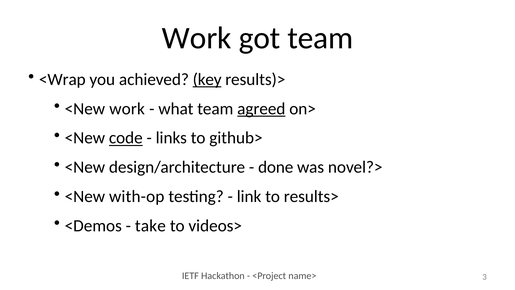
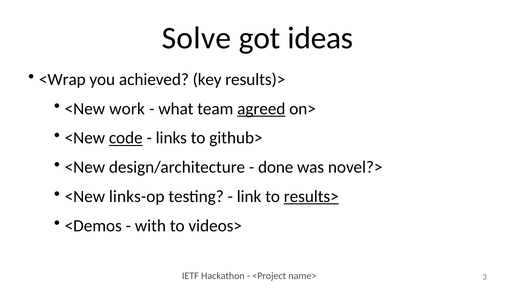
Work at (197, 38): Work -> Solve
got team: team -> ideas
key underline: present -> none
with-op: with-op -> links-op
results> underline: none -> present
take: take -> with
